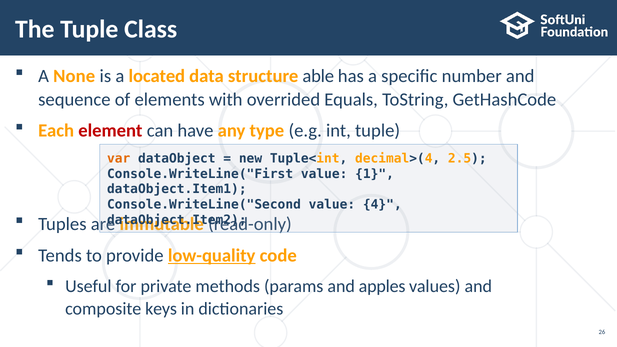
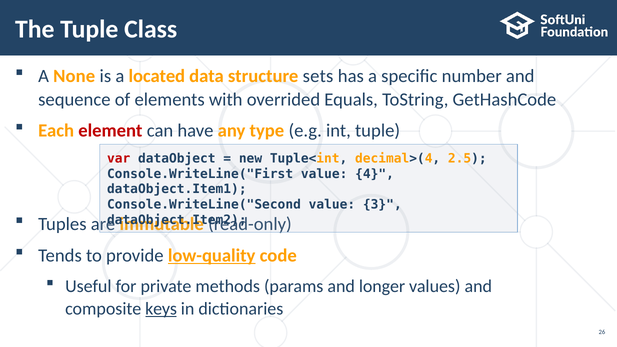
able: able -> sets
var colour: orange -> red
1: 1 -> 4
4: 4 -> 3
apples: apples -> longer
keys underline: none -> present
